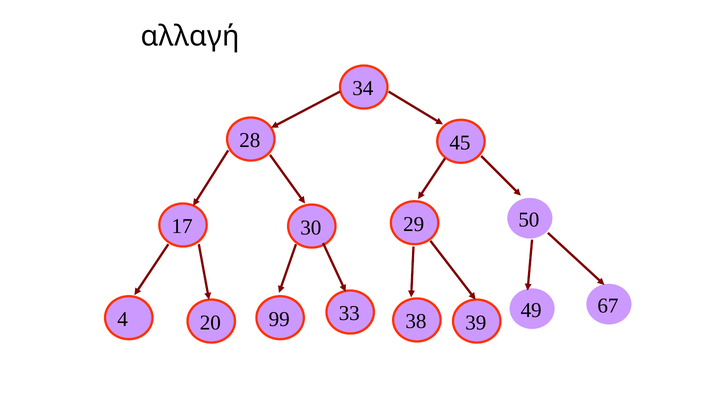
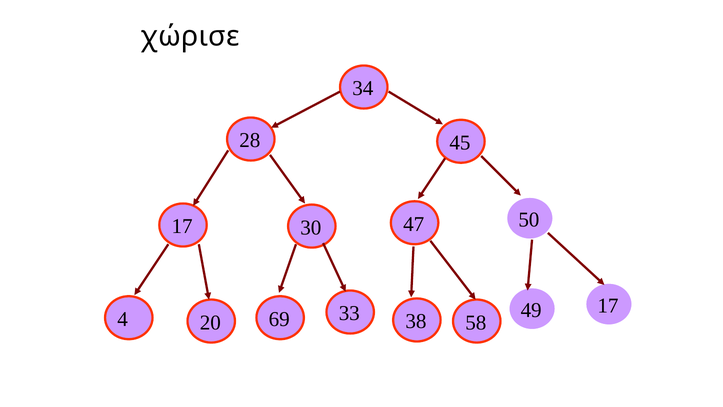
αλλαγή: αλλαγή -> χώρισε
29: 29 -> 47
33 67: 67 -> 17
99: 99 -> 69
39: 39 -> 58
